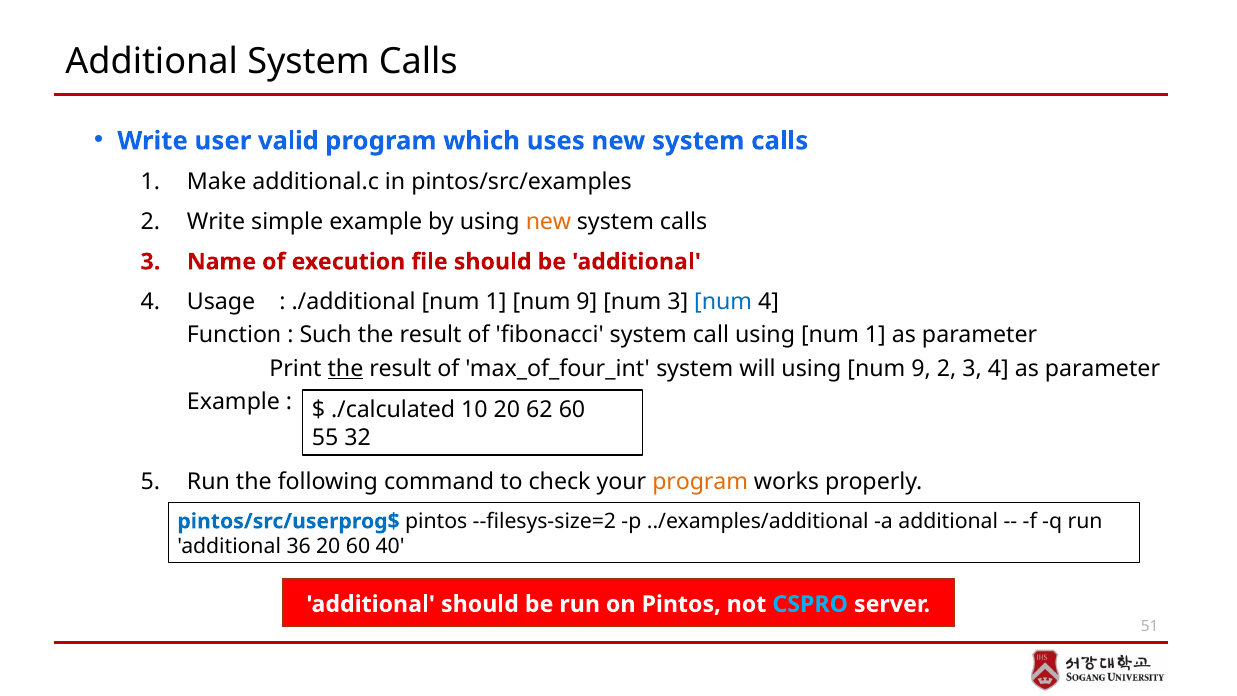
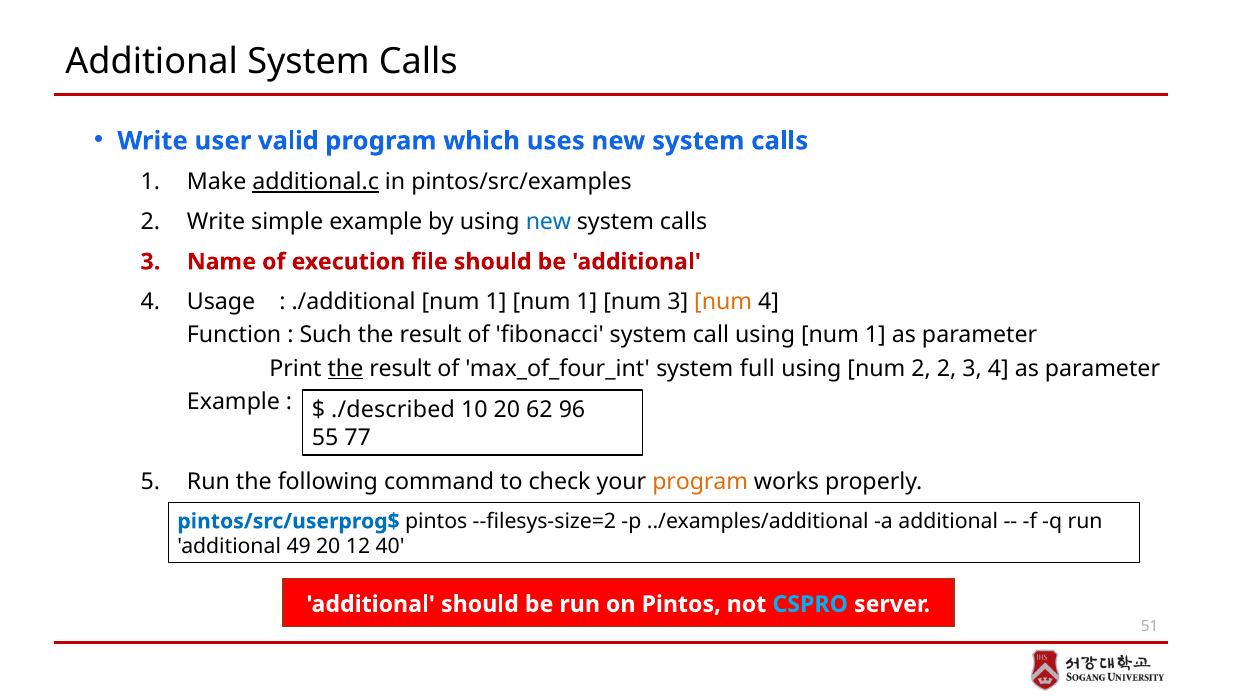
additional.c underline: none -> present
new at (548, 222) colour: orange -> blue
1 num 9: 9 -> 1
num at (723, 301) colour: blue -> orange
will: will -> full
using num 9: 9 -> 2
./calculated: ./calculated -> ./described
62 60: 60 -> 96
32: 32 -> 77
36: 36 -> 49
20 60: 60 -> 12
